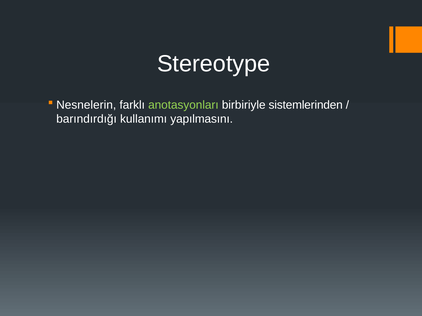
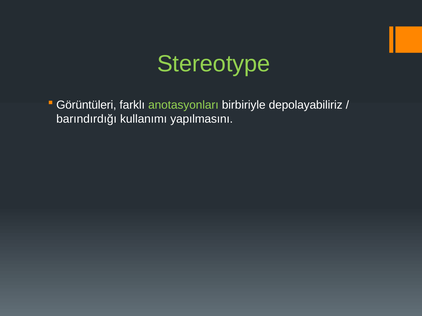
Stereotype colour: white -> light green
Nesnelerin: Nesnelerin -> Görüntüleri
sistemlerinden: sistemlerinden -> depolayabiliriz
